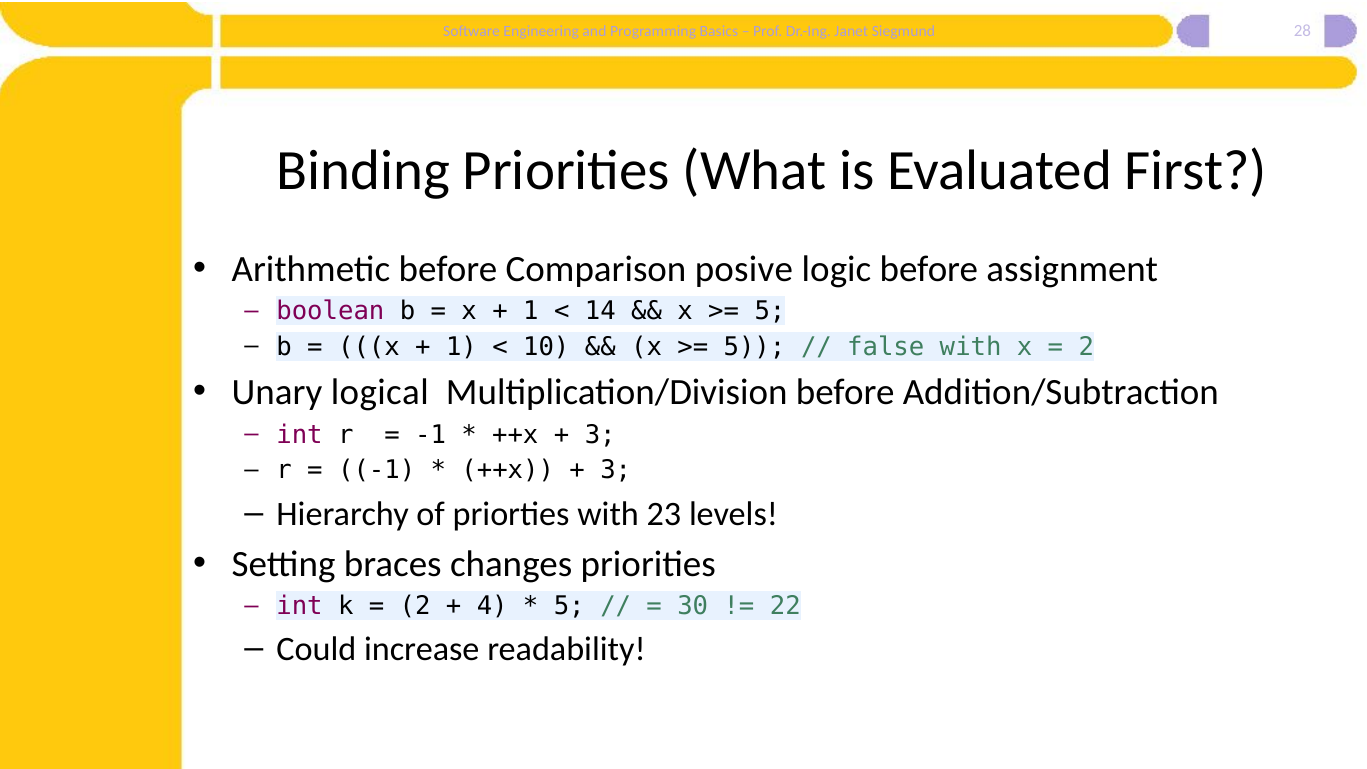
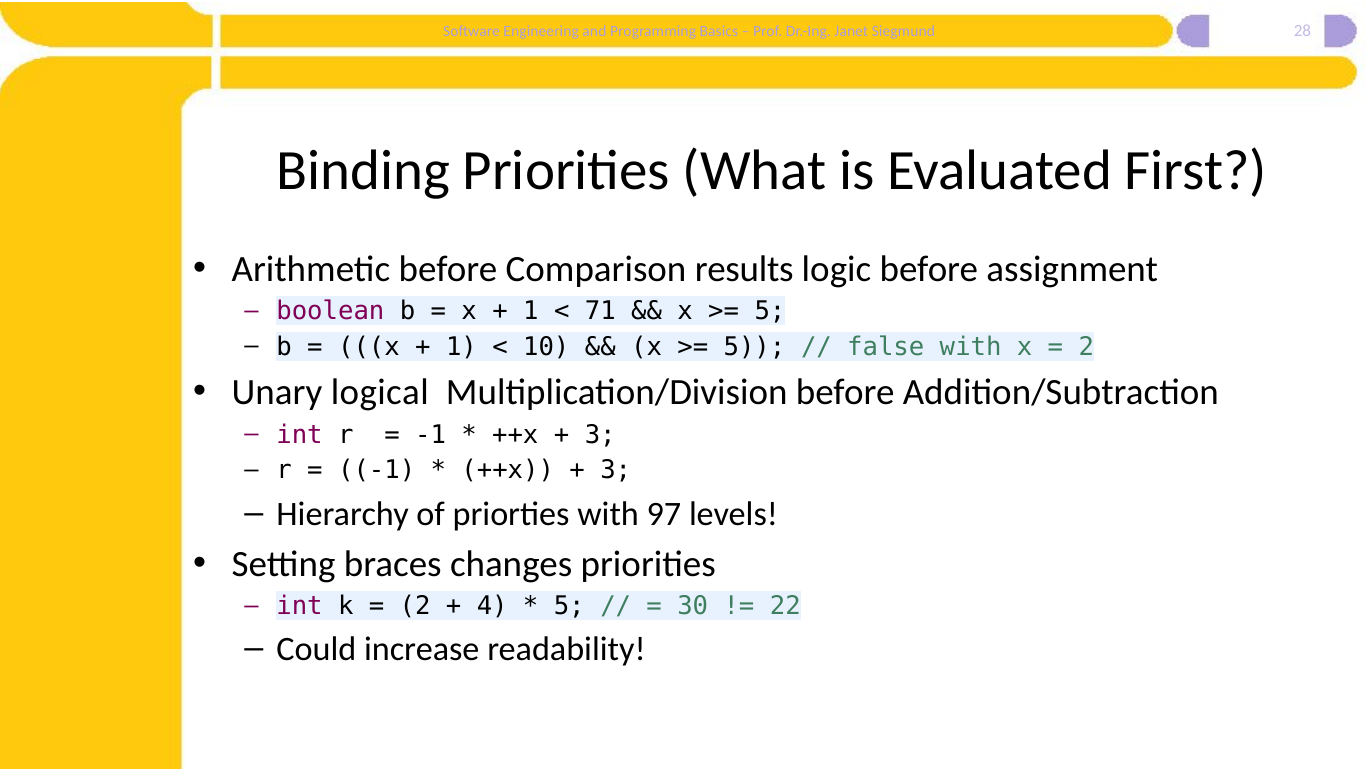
posive: posive -> results
14: 14 -> 71
23: 23 -> 97
